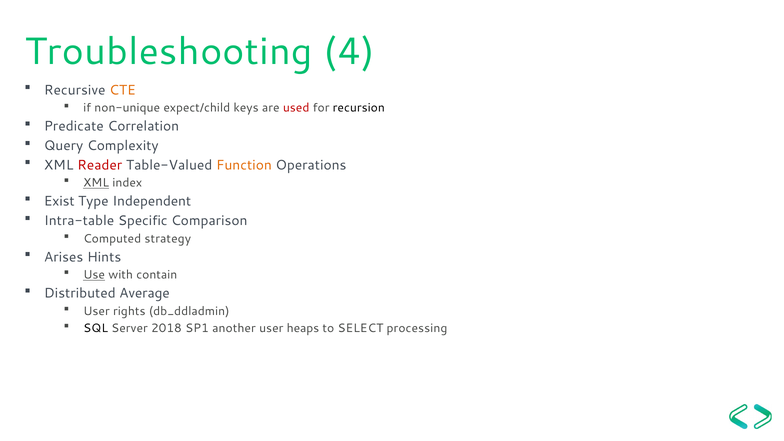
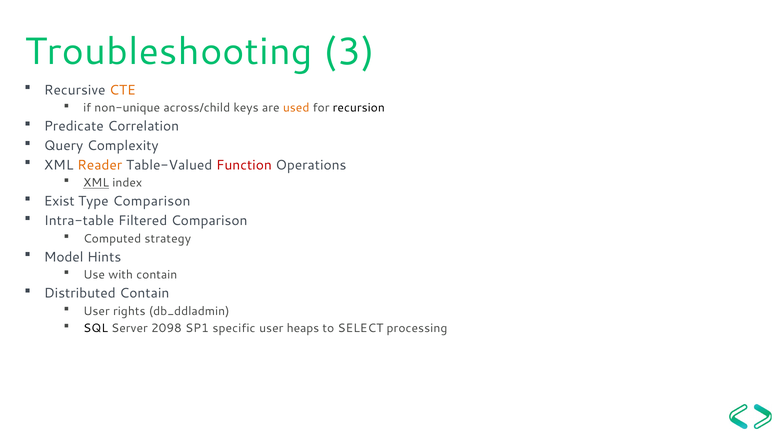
4: 4 -> 3
expect/child: expect/child -> across/child
used colour: red -> orange
Reader colour: red -> orange
Function colour: orange -> red
Type Independent: Independent -> Comparison
Specific: Specific -> Filtered
Arises: Arises -> Model
Use underline: present -> none
Distributed Average: Average -> Contain
2018: 2018 -> 2098
another: another -> specific
